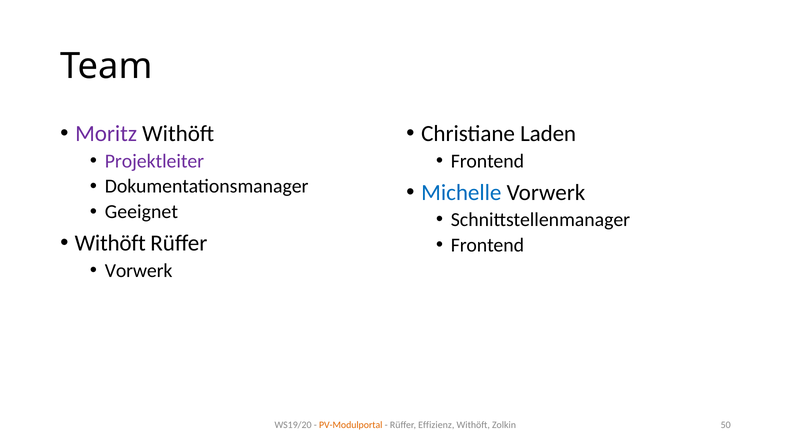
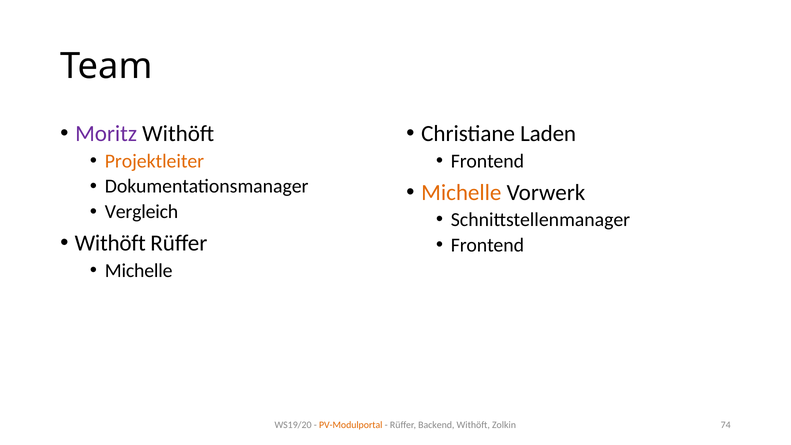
Projektleiter colour: purple -> orange
Michelle at (461, 192) colour: blue -> orange
Geeignet: Geeignet -> Vergleich
Vorwerk at (139, 270): Vorwerk -> Michelle
Effizienz: Effizienz -> Backend
50: 50 -> 74
